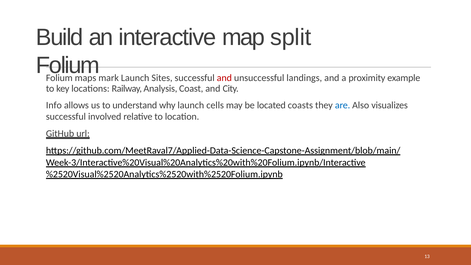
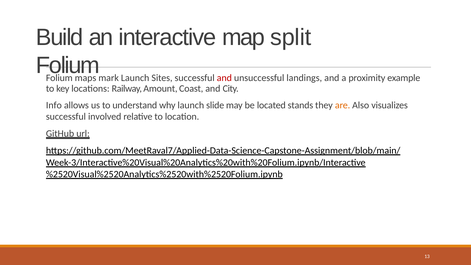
Analysis: Analysis -> Amount
cells: cells -> slide
coasts: coasts -> stands
are colour: blue -> orange
